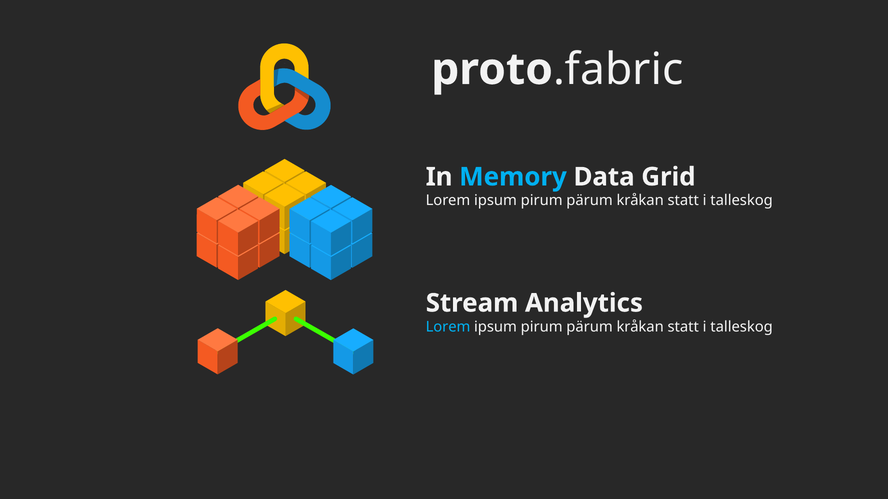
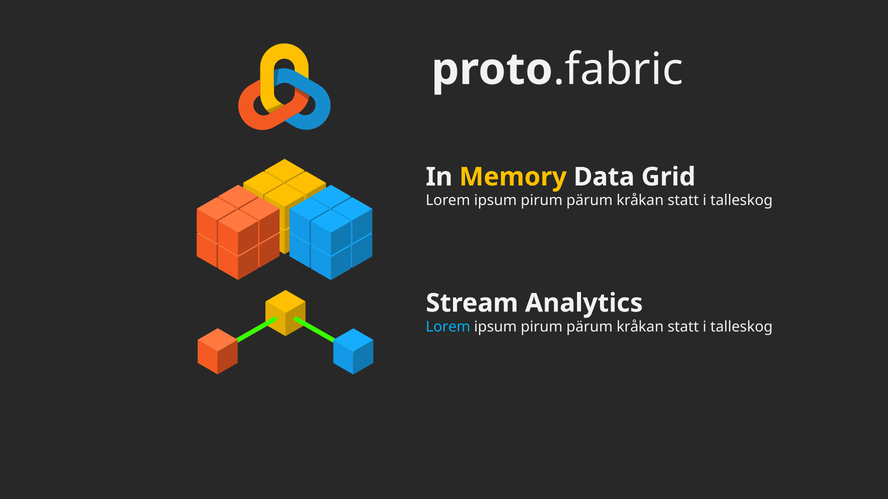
Memory colour: light blue -> yellow
